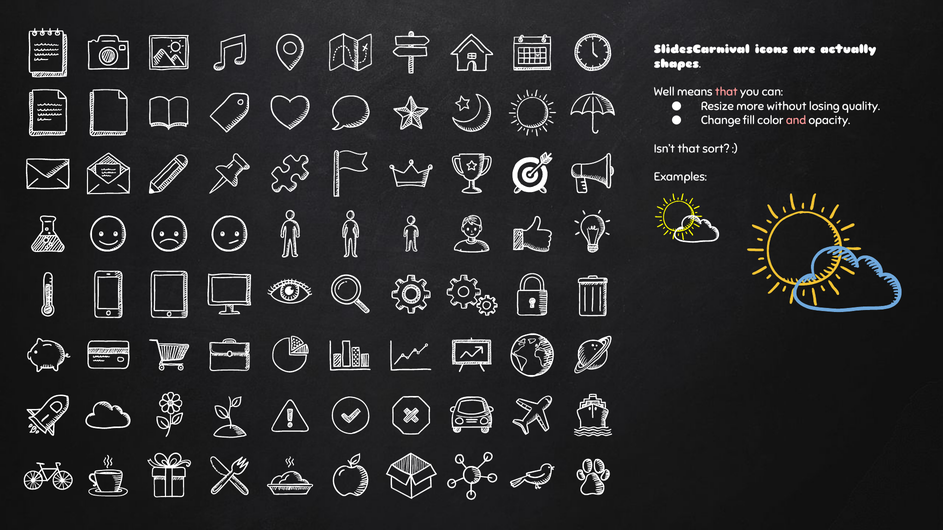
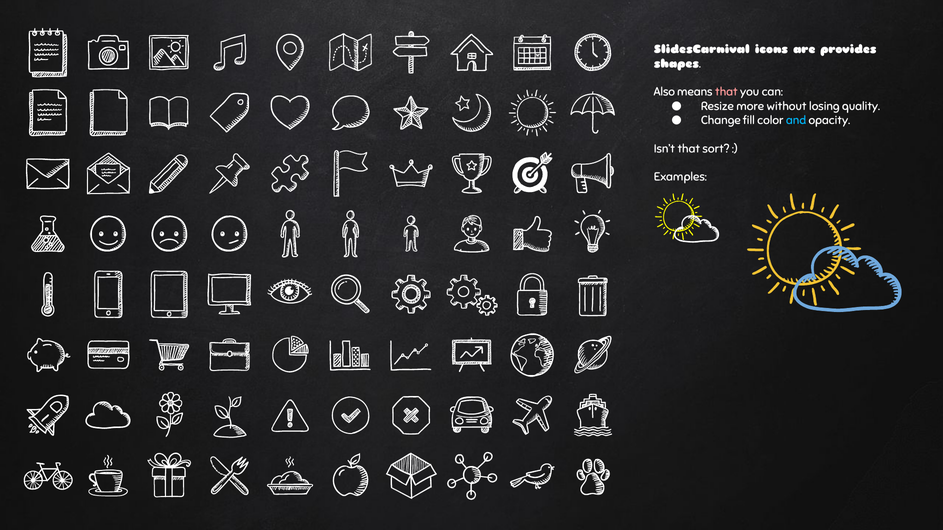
actually: actually -> provides
Well: Well -> Also
and colour: pink -> light blue
